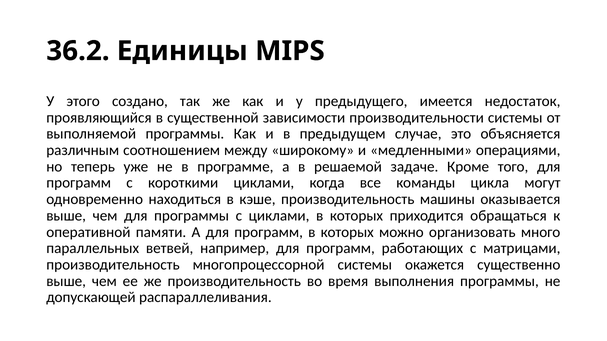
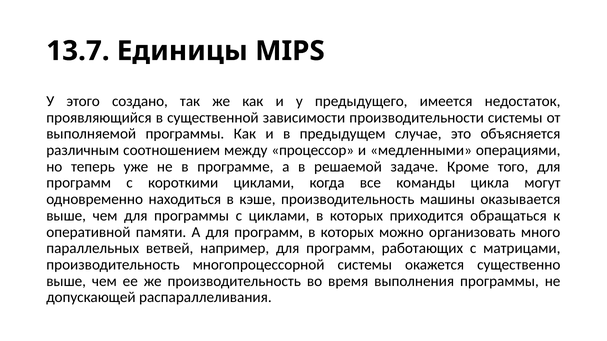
36.2: 36.2 -> 13.7
широкому: широкому -> процессор
